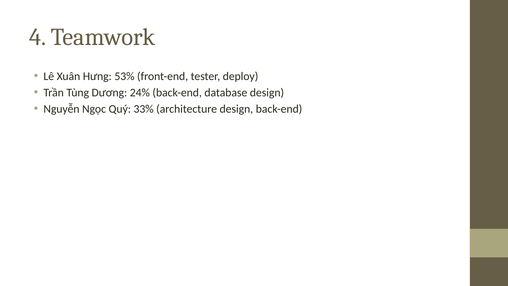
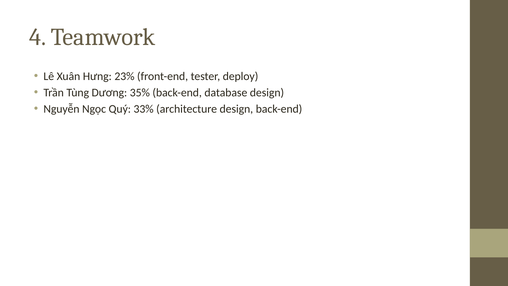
53%: 53% -> 23%
24%: 24% -> 35%
